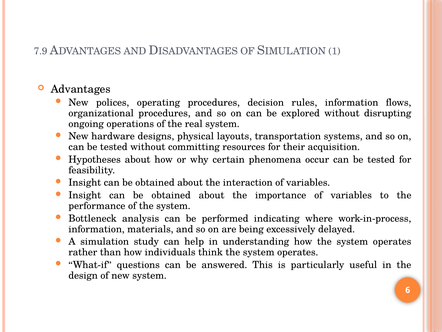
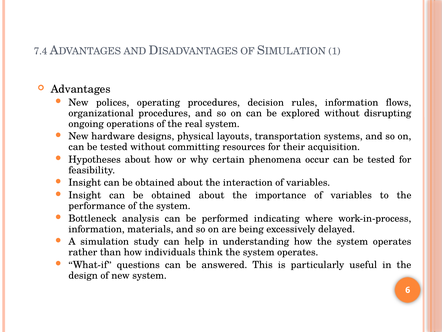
7.9: 7.9 -> 7.4
